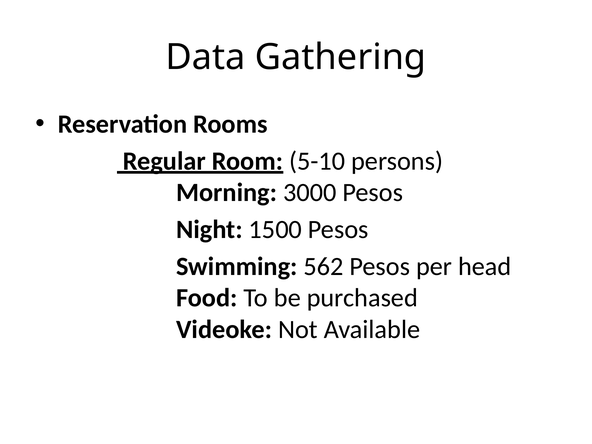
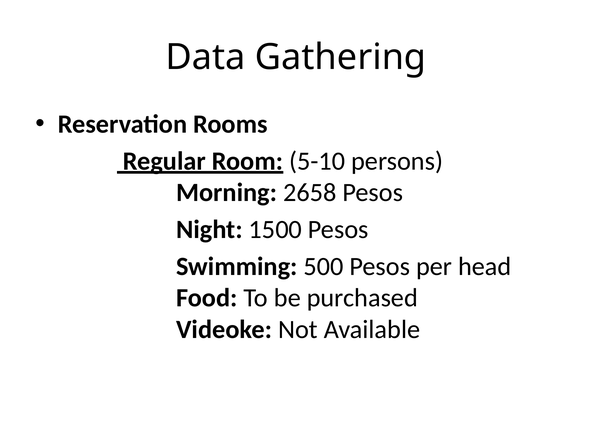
3000: 3000 -> 2658
562: 562 -> 500
